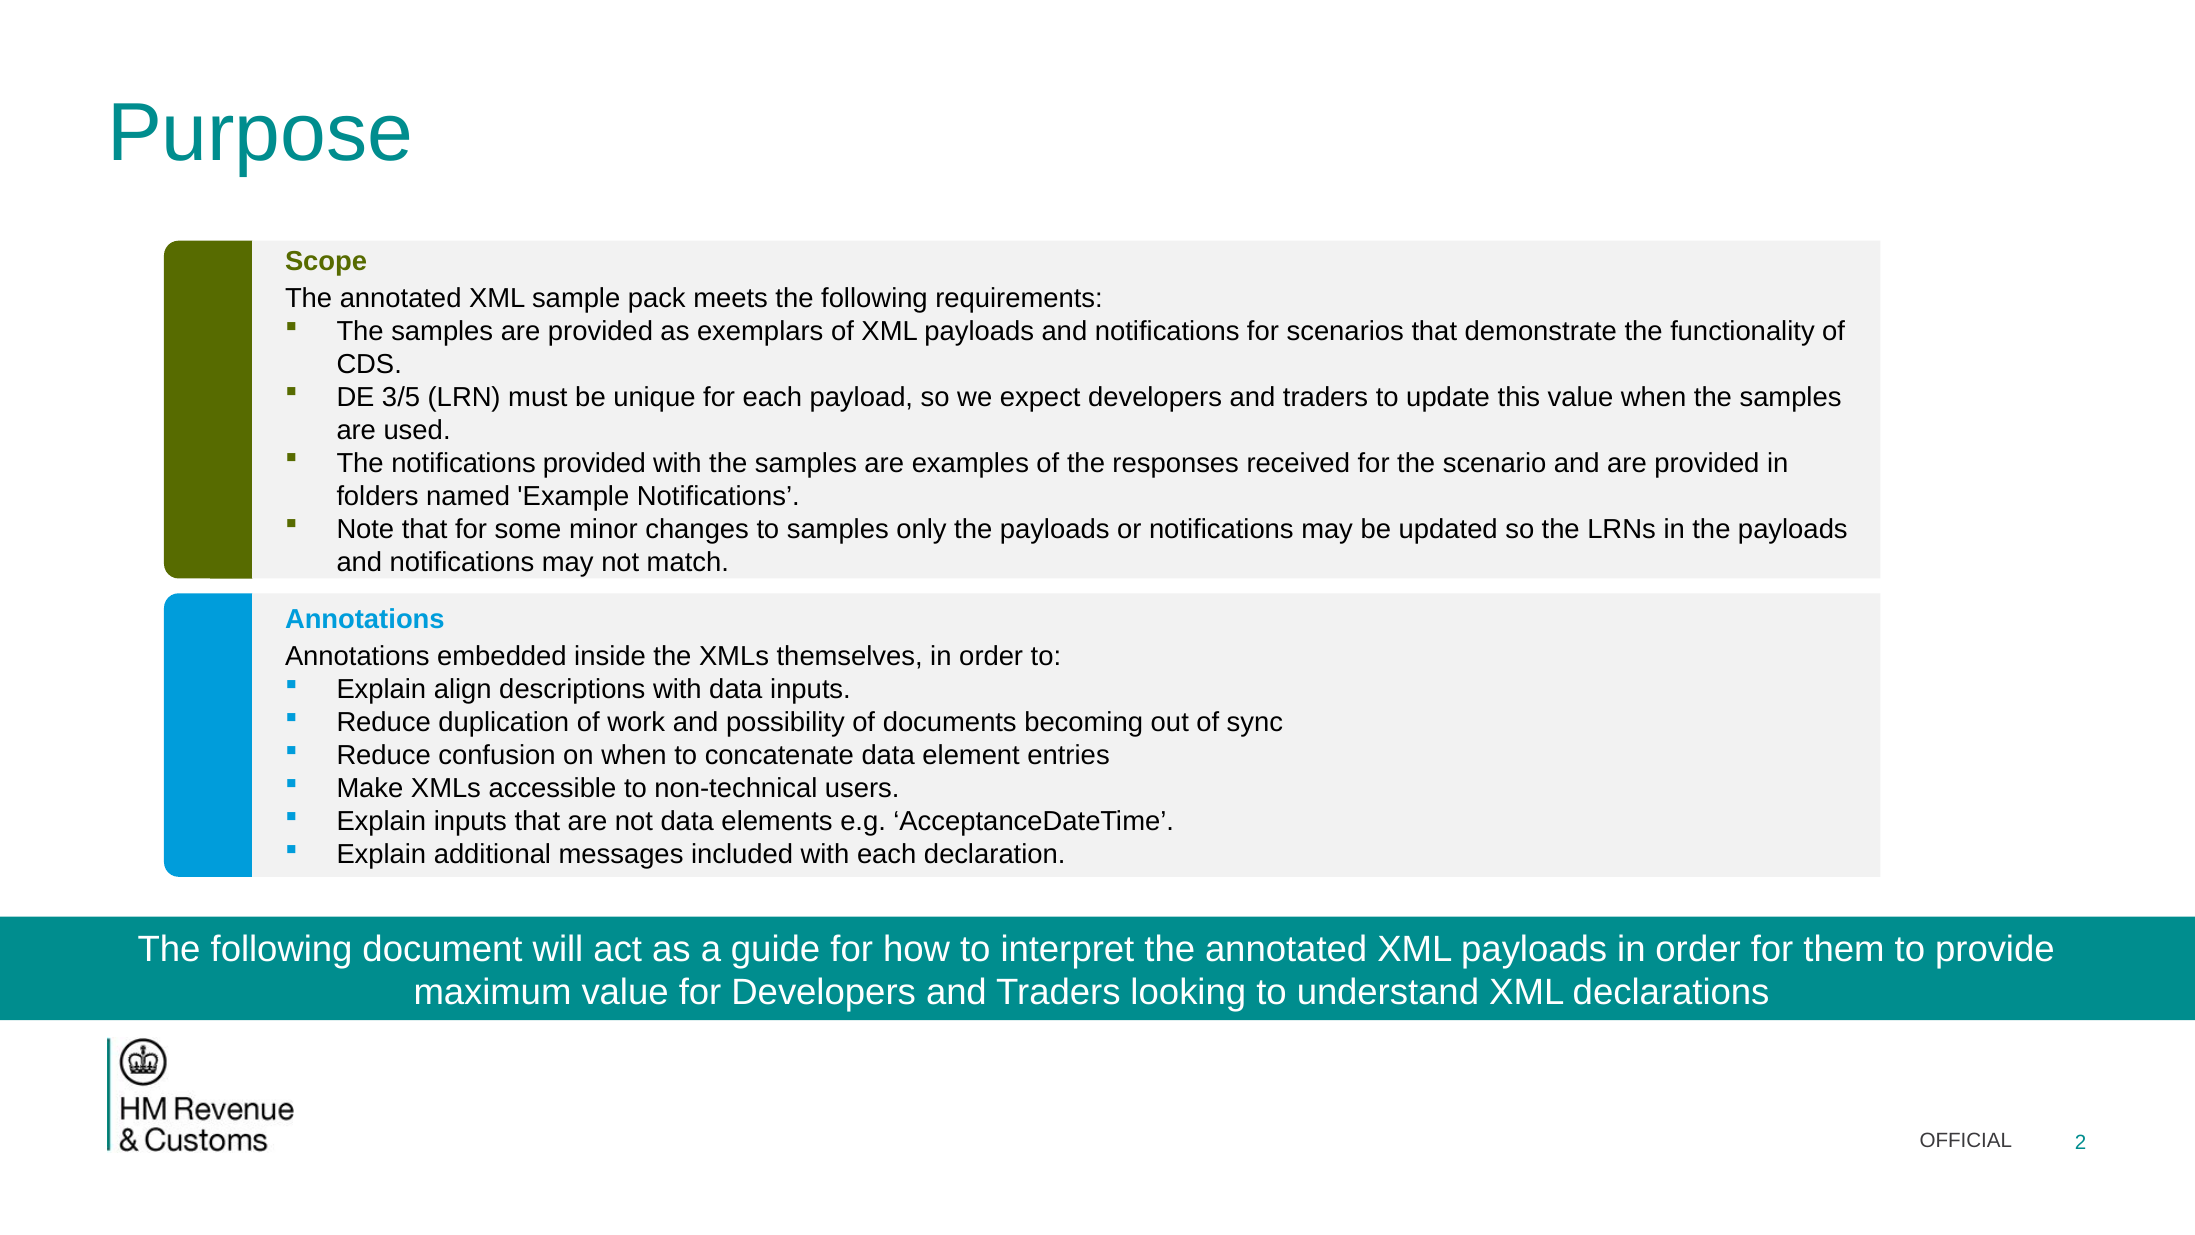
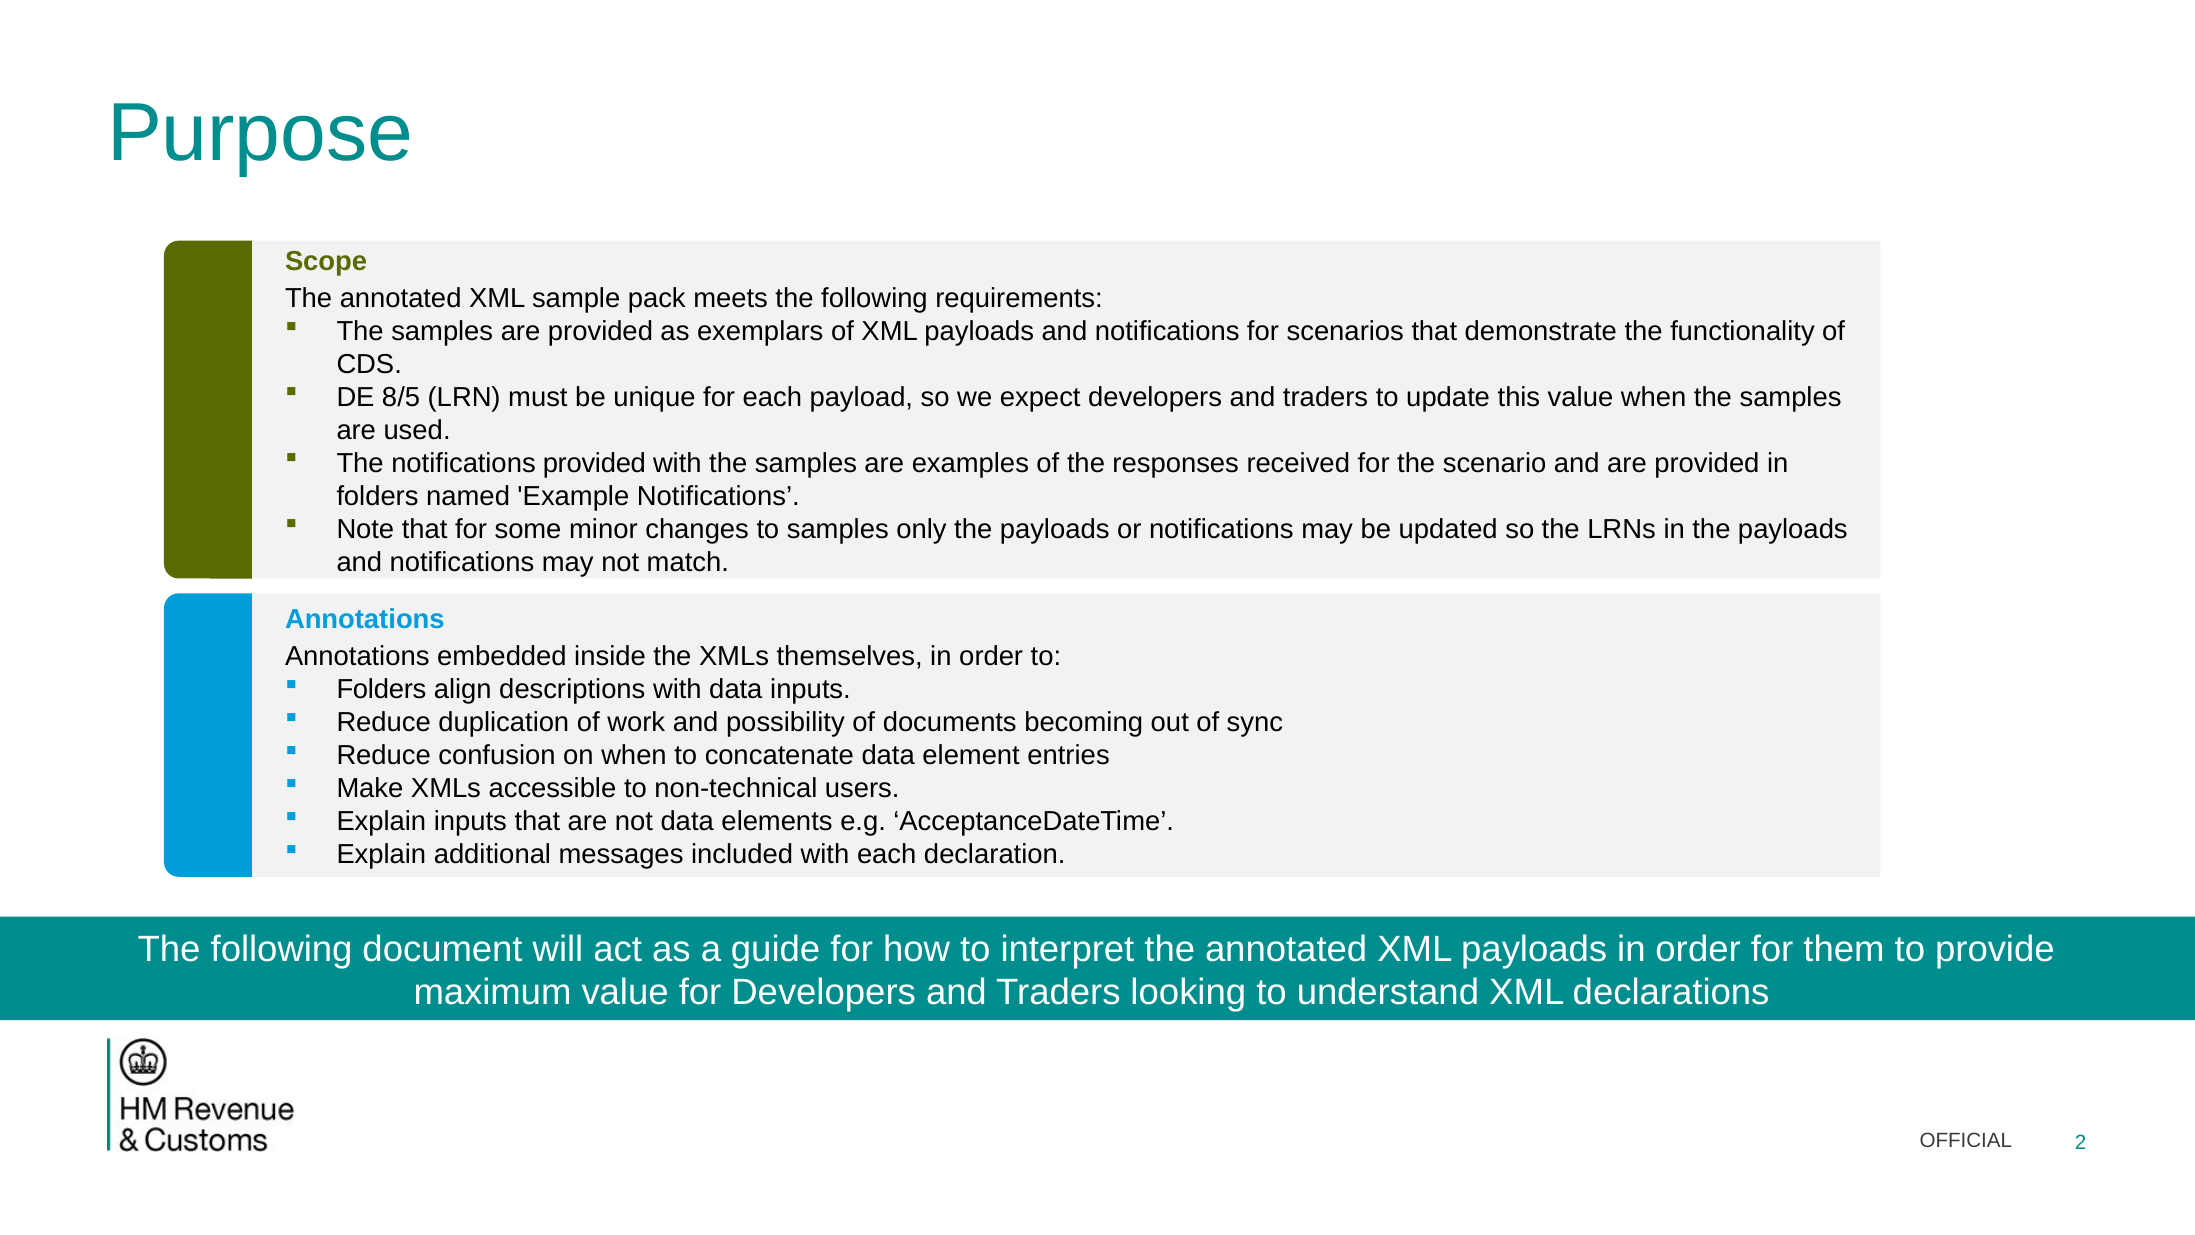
3/5: 3/5 -> 8/5
Explain at (381, 690): Explain -> Folders
